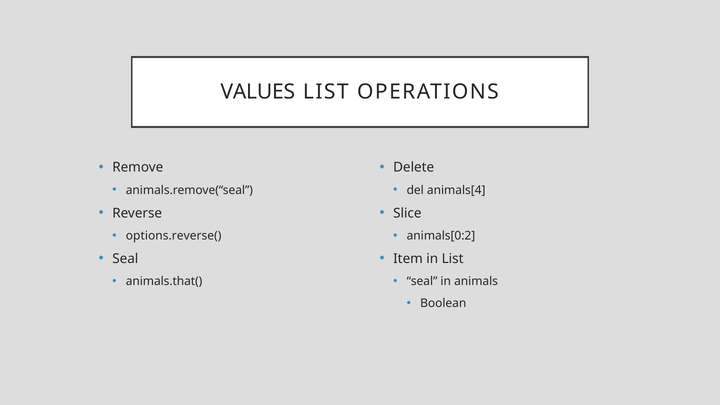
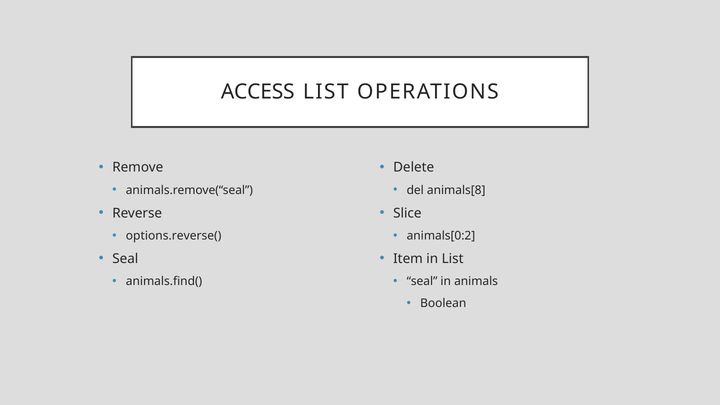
VALUES: VALUES -> ACCESS
animals[4: animals[4 -> animals[8
animals.that(: animals.that( -> animals.find(
